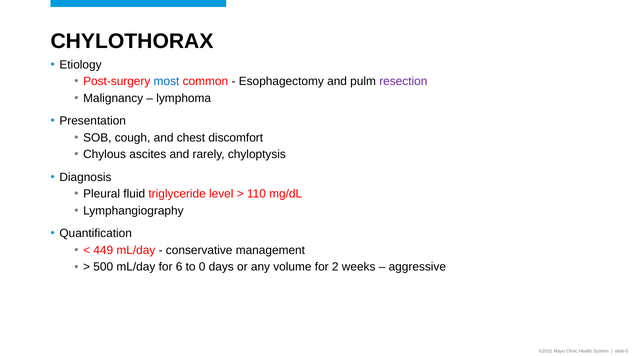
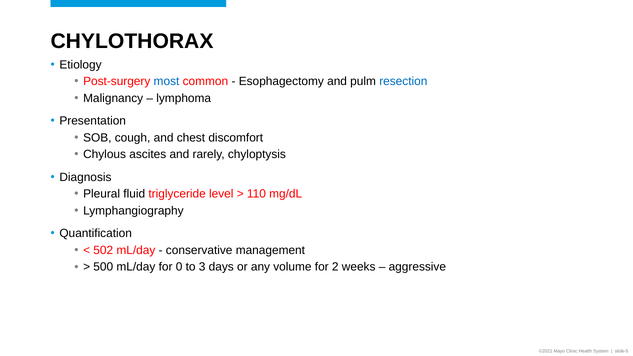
resection colour: purple -> blue
449: 449 -> 502
6: 6 -> 0
0: 0 -> 3
